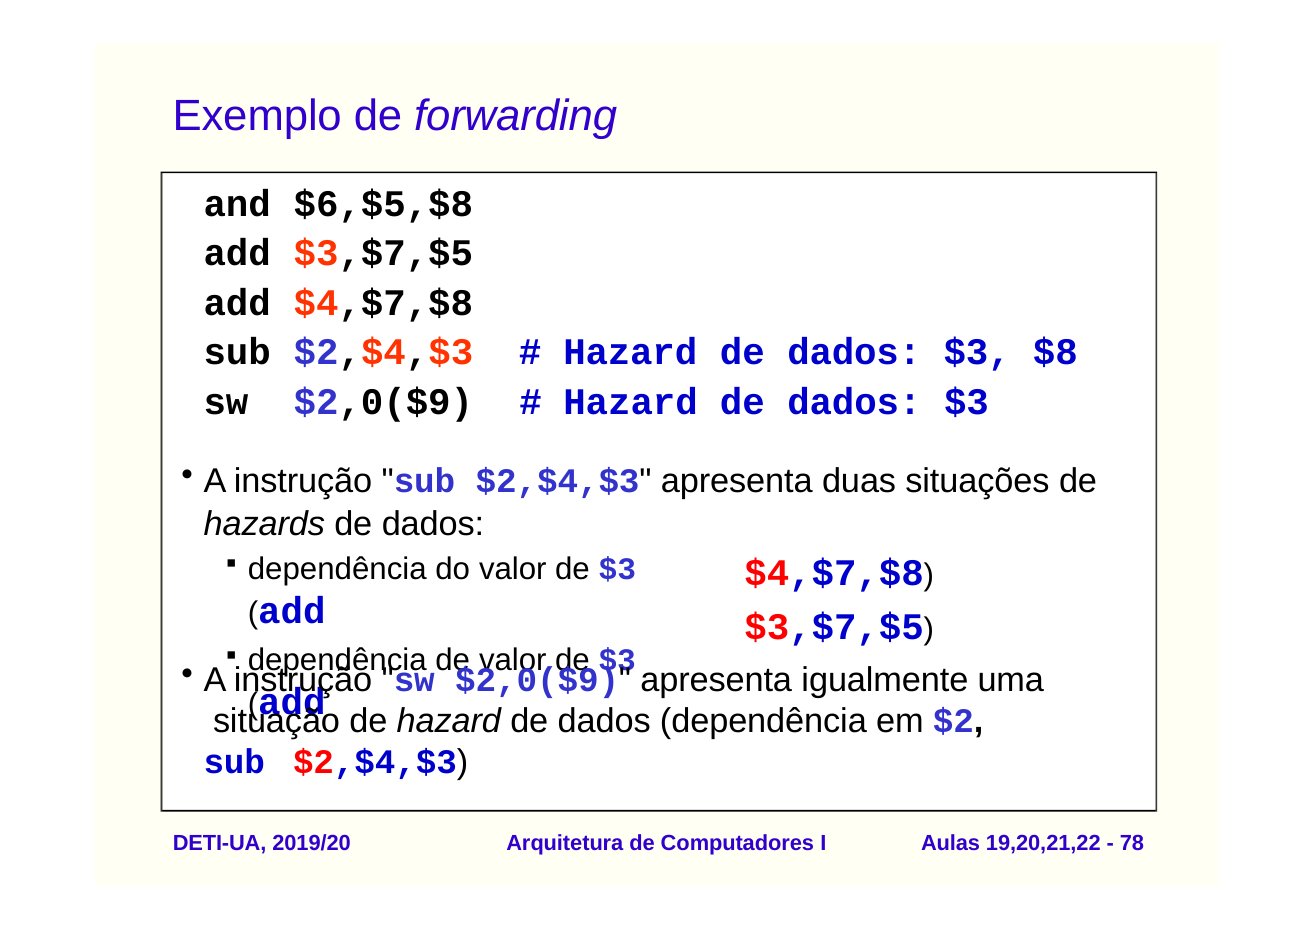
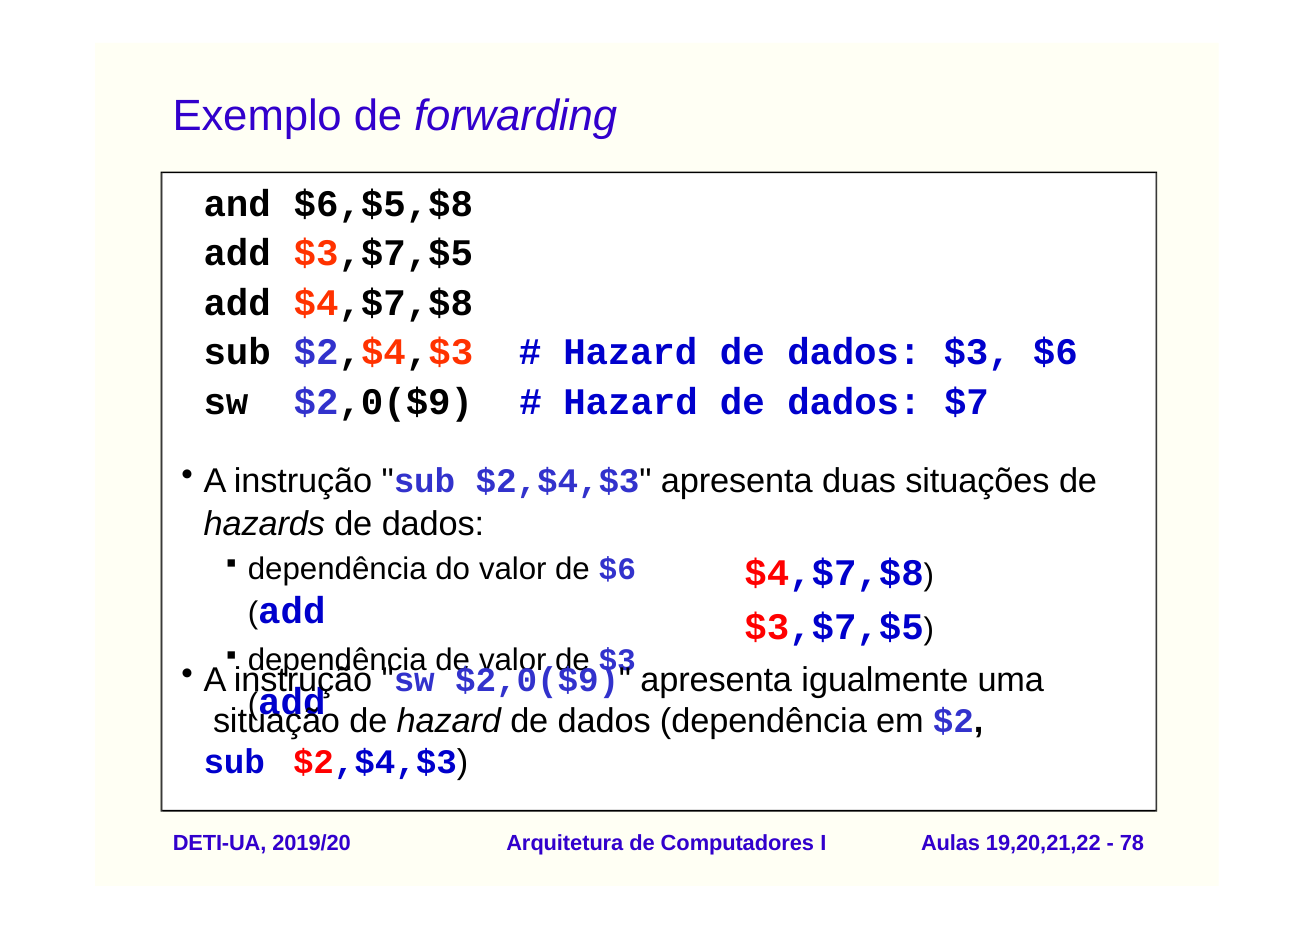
$3 $8: $8 -> $6
$3 at (966, 401): $3 -> $7
do valor de $3: $3 -> $6
